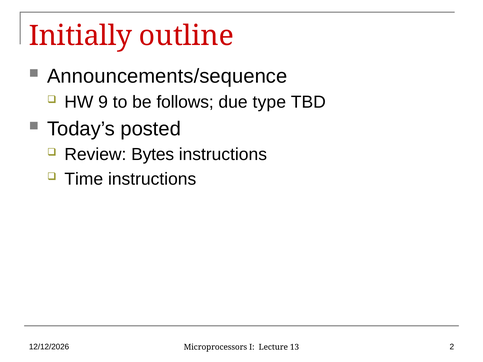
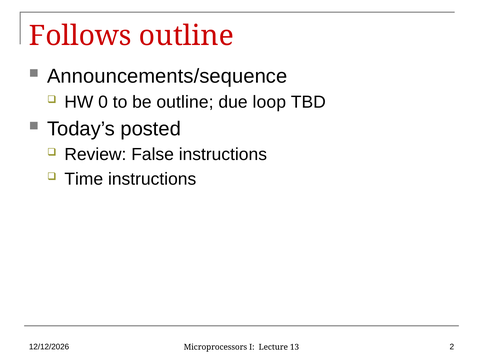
Initially: Initially -> Follows
9: 9 -> 0
be follows: follows -> outline
type: type -> loop
Bytes: Bytes -> False
